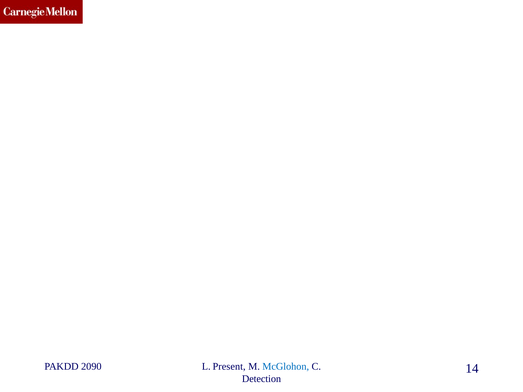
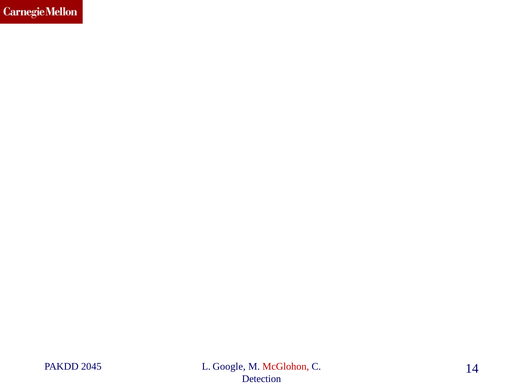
2090: 2090 -> 2045
Present: Present -> Google
McGlohon colour: blue -> red
